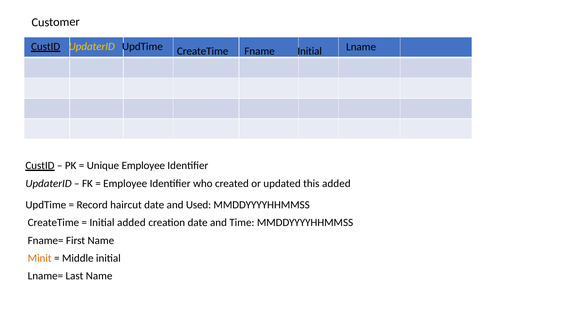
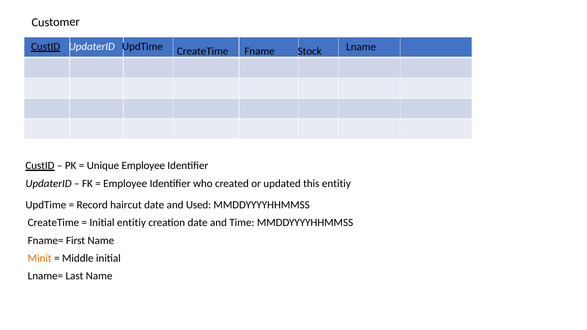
UpdaterID at (92, 47) colour: yellow -> white
Fname Initial: Initial -> Stock
this added: added -> entitiy
Initial added: added -> entitiy
